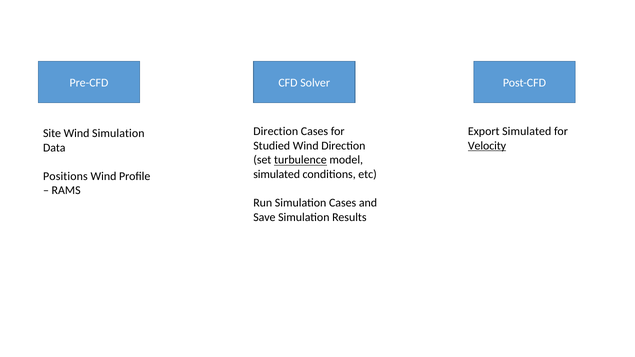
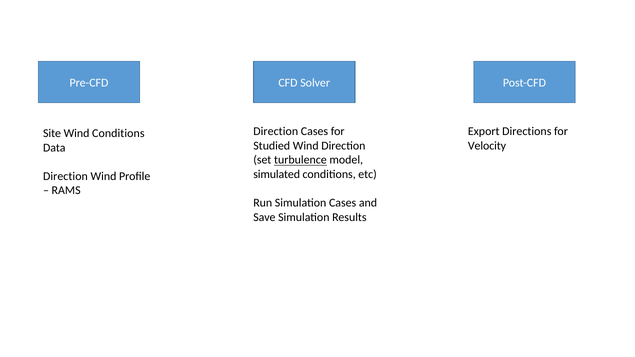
Export Simulated: Simulated -> Directions
Wind Simulation: Simulation -> Conditions
Velocity underline: present -> none
Positions at (65, 176): Positions -> Direction
